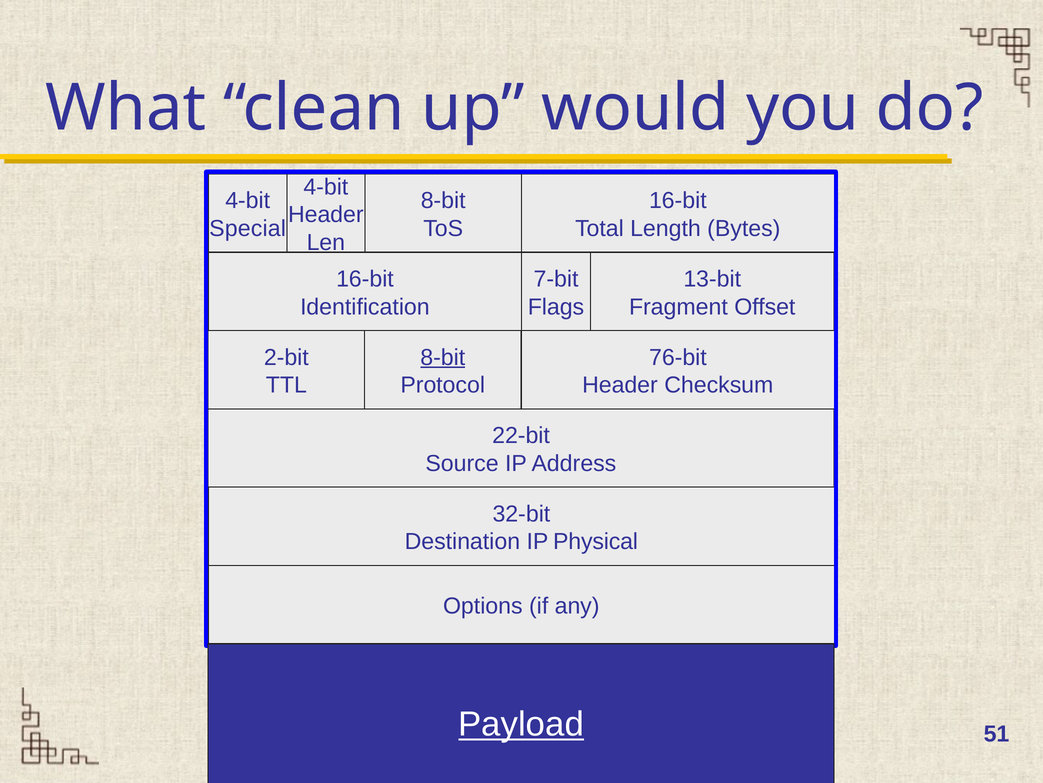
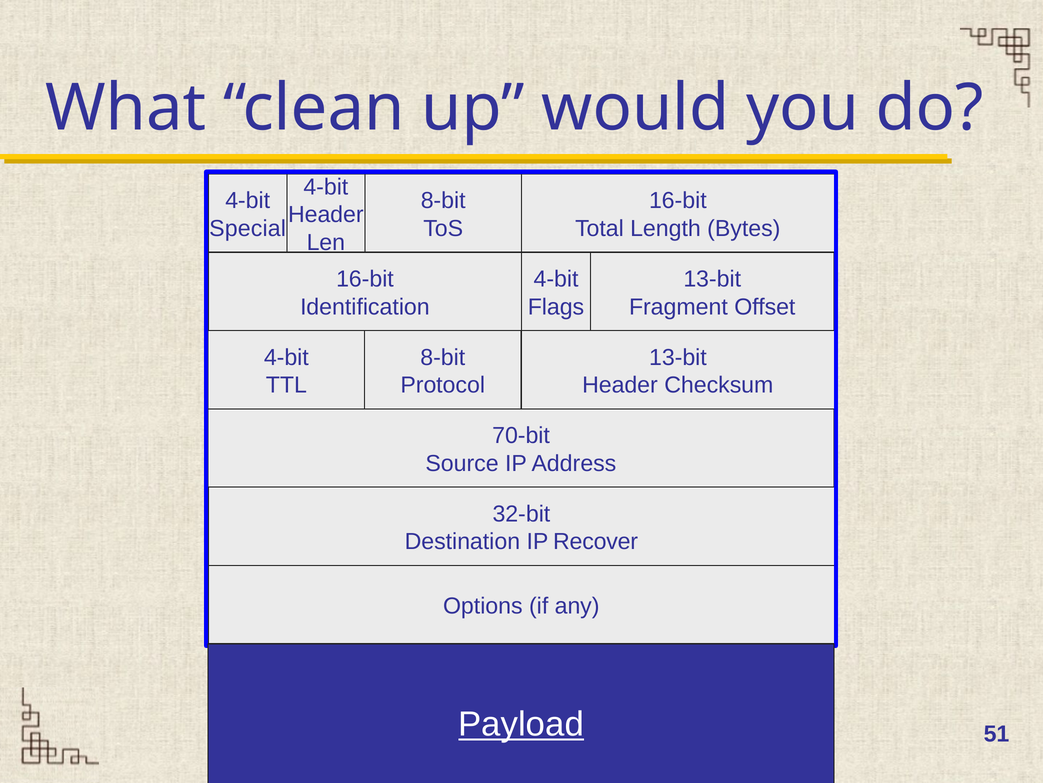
7-bit at (556, 279): 7-bit -> 4-bit
2-bit at (286, 357): 2-bit -> 4-bit
8-bit at (443, 357) underline: present -> none
76-bit at (678, 357): 76-bit -> 13-bit
22-bit: 22-bit -> 70-bit
Physical: Physical -> Recover
